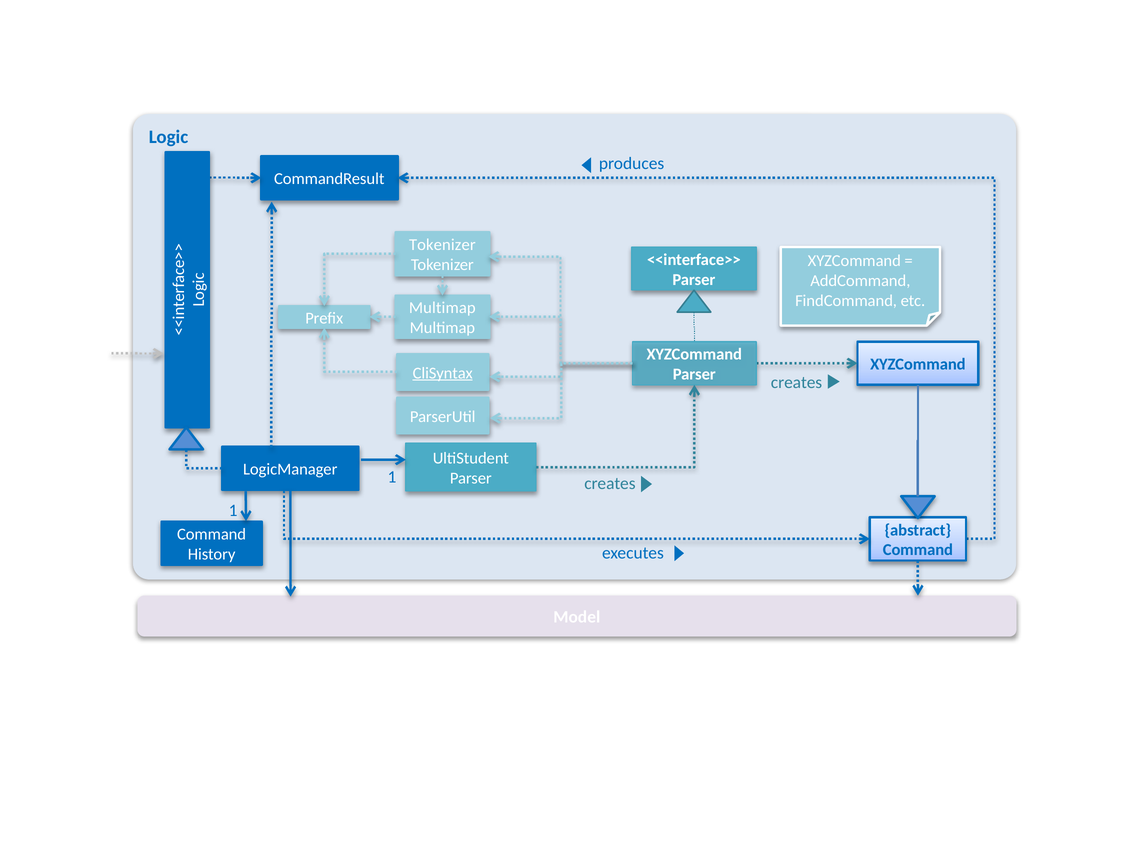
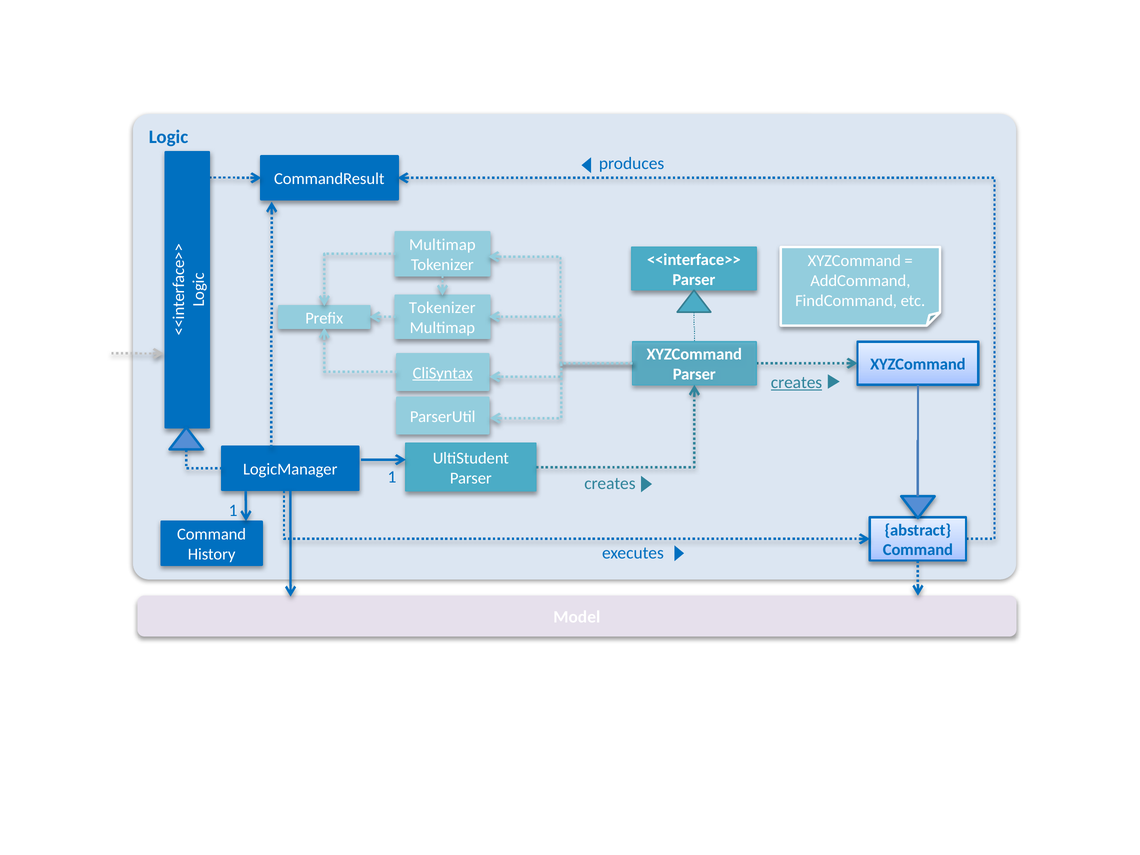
Tokenizer at (442, 245): Tokenizer -> Multimap
Multimap at (442, 308): Multimap -> Tokenizer
creates at (797, 383) underline: none -> present
